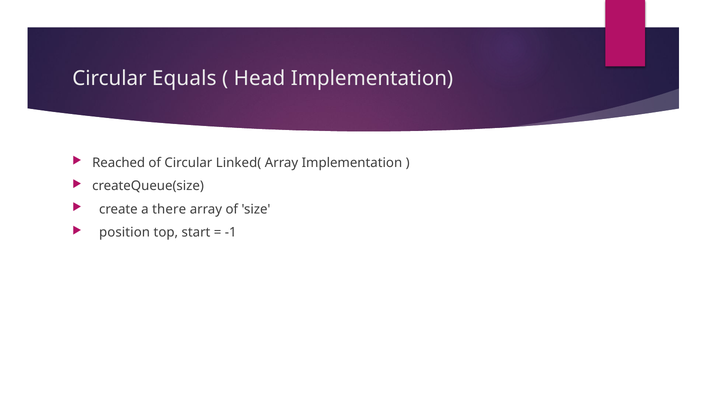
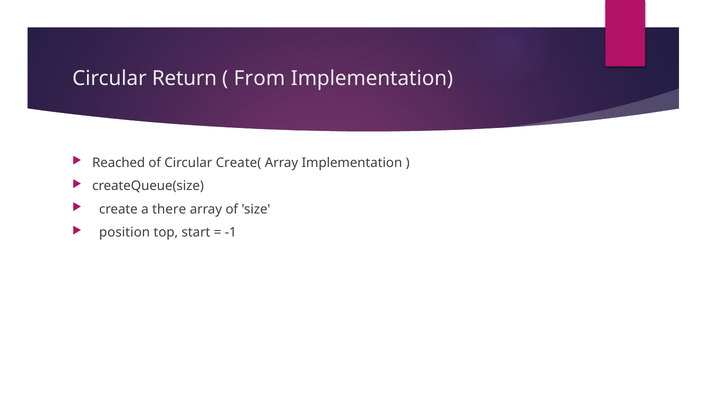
Equals: Equals -> Return
Head: Head -> From
Linked(: Linked( -> Create(
